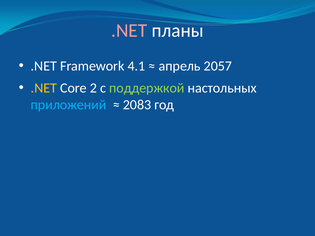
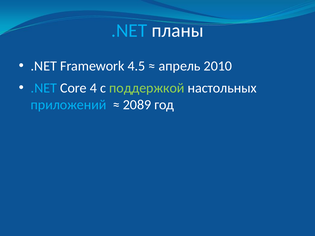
.NET at (129, 30) colour: pink -> light blue
4.1: 4.1 -> 4.5
2057: 2057 -> 2010
.NET at (44, 88) colour: yellow -> light blue
2: 2 -> 4
2083: 2083 -> 2089
